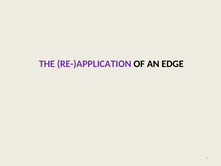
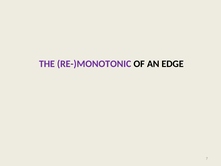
RE-)APPLICATION: RE-)APPLICATION -> RE-)MONOTONIC
